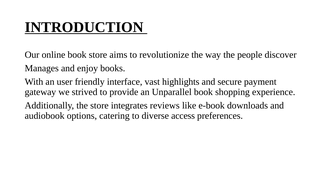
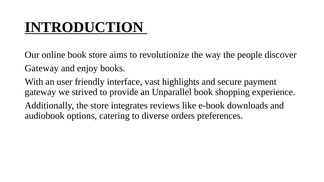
Manages at (42, 68): Manages -> Gateway
access: access -> orders
